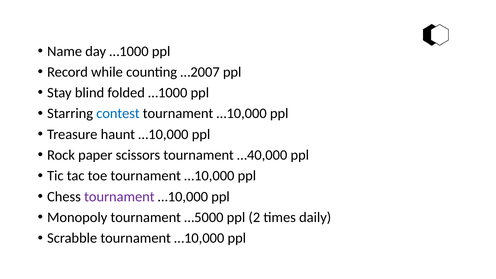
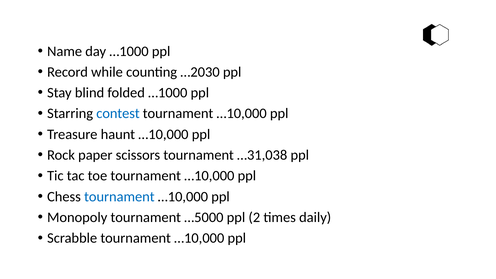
…2007: …2007 -> …2030
…40,000: …40,000 -> …31,038
tournament at (119, 197) colour: purple -> blue
